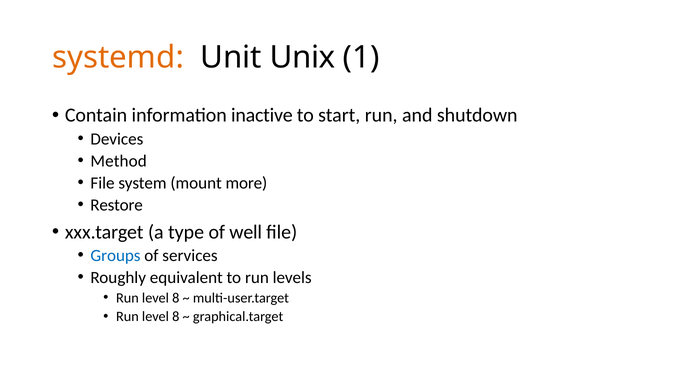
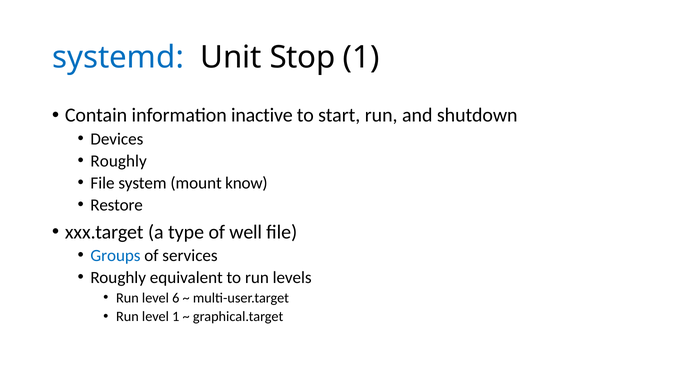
systemd colour: orange -> blue
Unix: Unix -> Stop
Method at (119, 161): Method -> Roughly
more: more -> know
8 at (176, 298): 8 -> 6
8 at (176, 317): 8 -> 1
